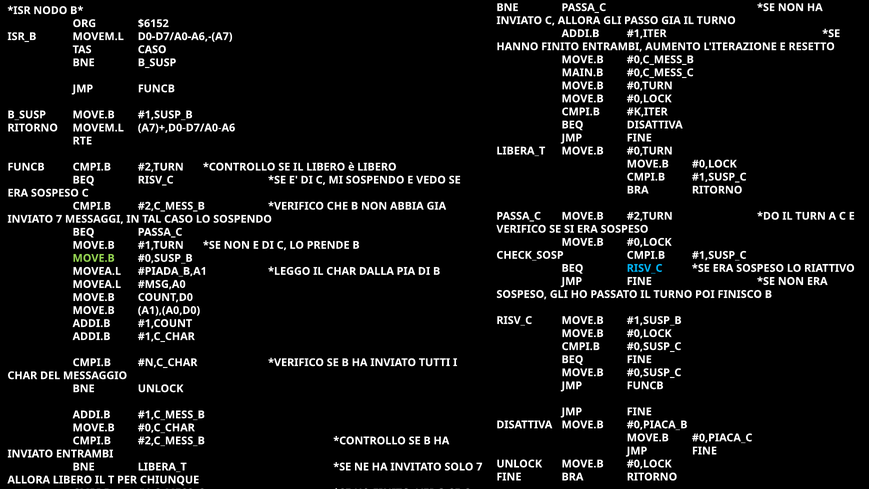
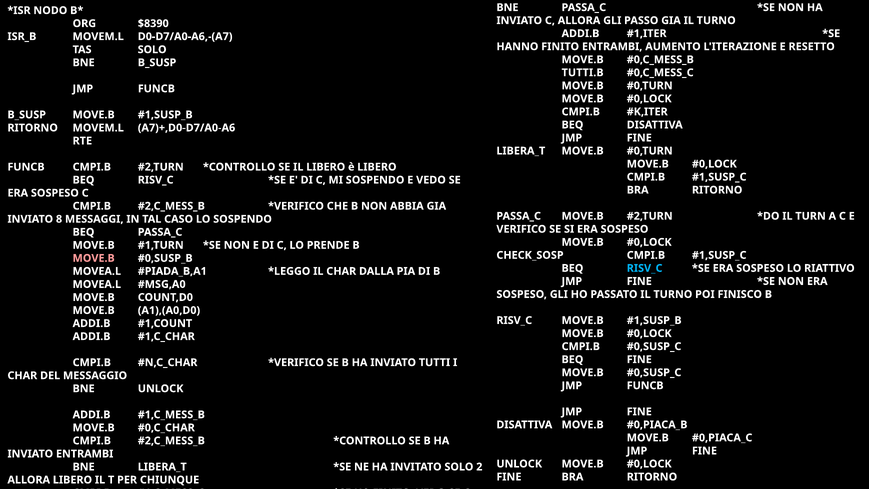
$6152: $6152 -> $8390
TAS CASO: CASO -> SOLO
MAIN.B: MAIN.B -> TUTTI.B
INVIATO 7: 7 -> 8
MOVE.B at (94, 258) colour: light green -> pink
SOLO 7: 7 -> 2
